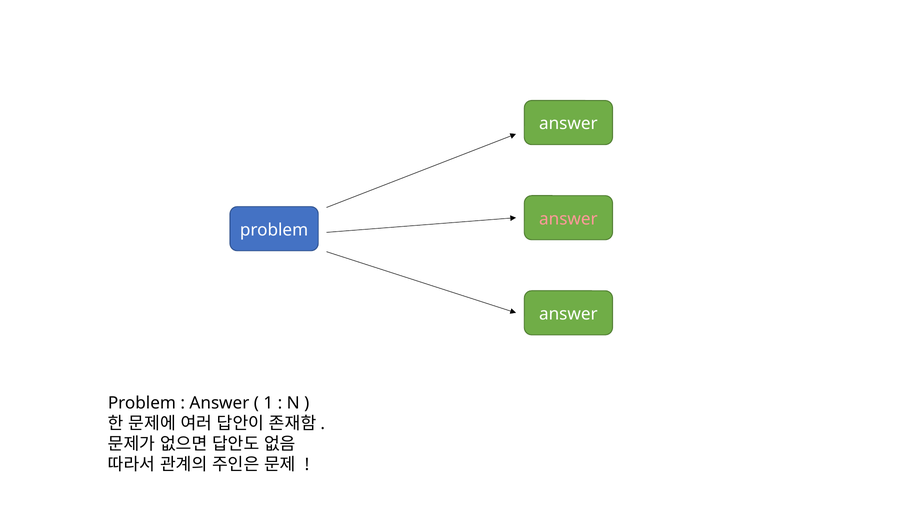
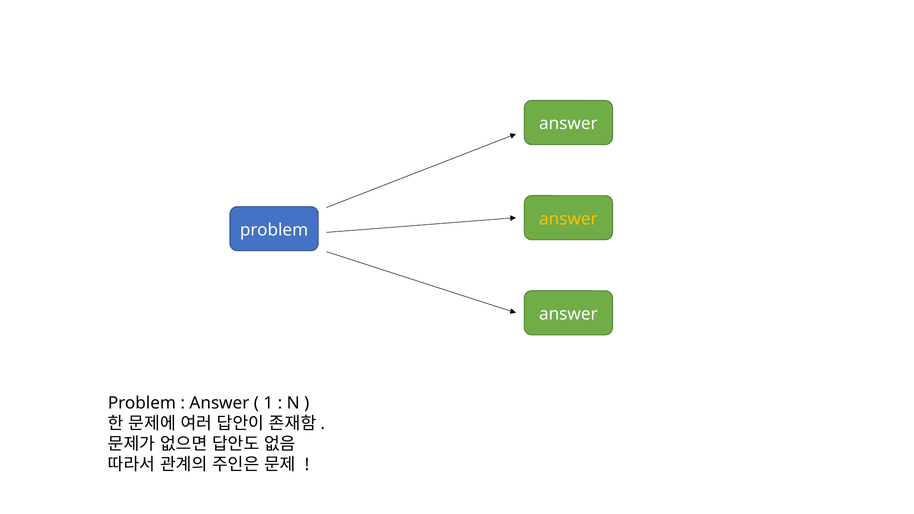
answer at (568, 219) colour: pink -> yellow
